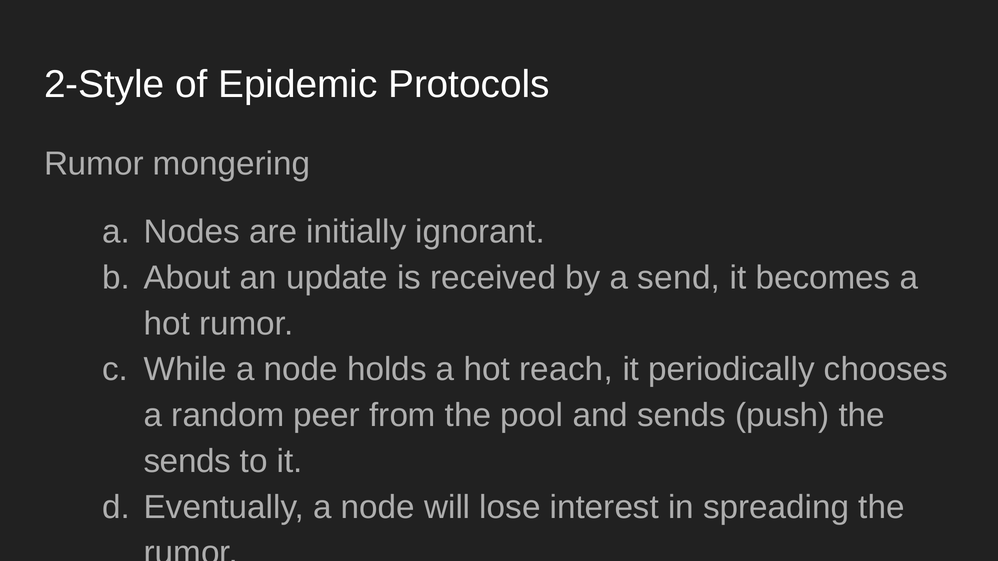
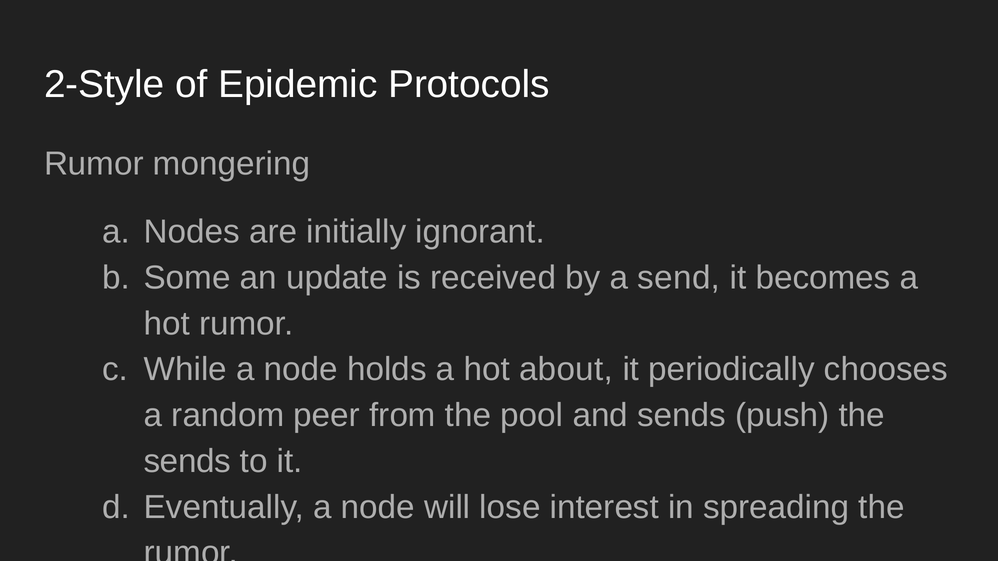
About: About -> Some
reach: reach -> about
